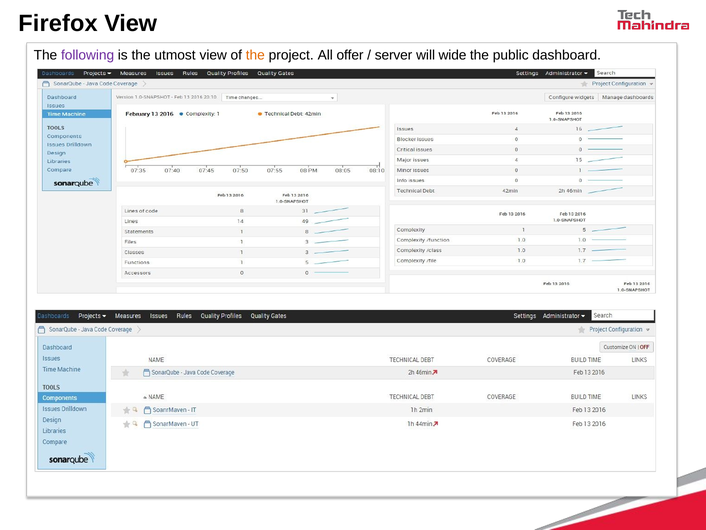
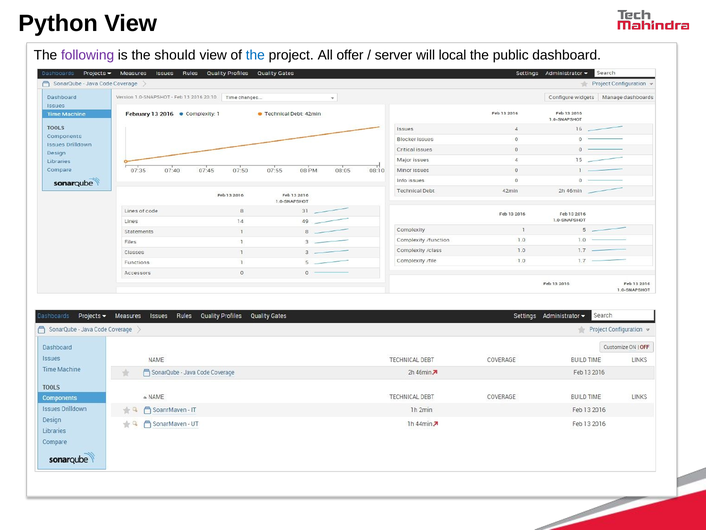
Firefox: Firefox -> Python
utmost: utmost -> should
the at (255, 55) colour: orange -> blue
wide: wide -> local
